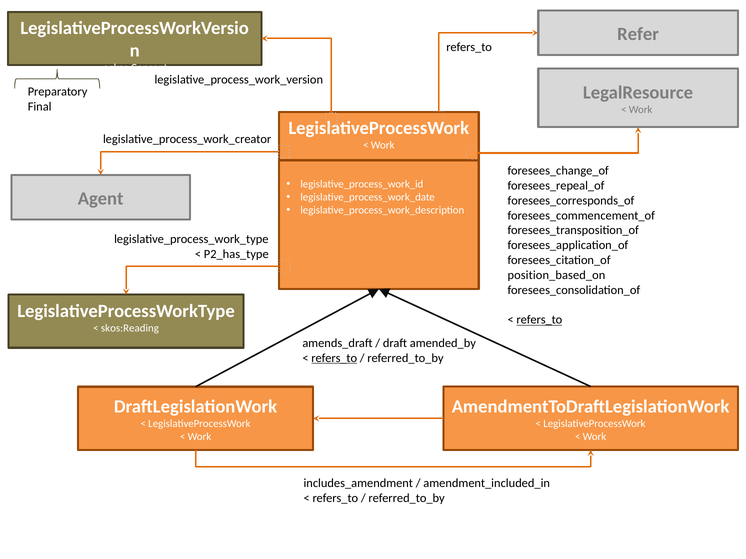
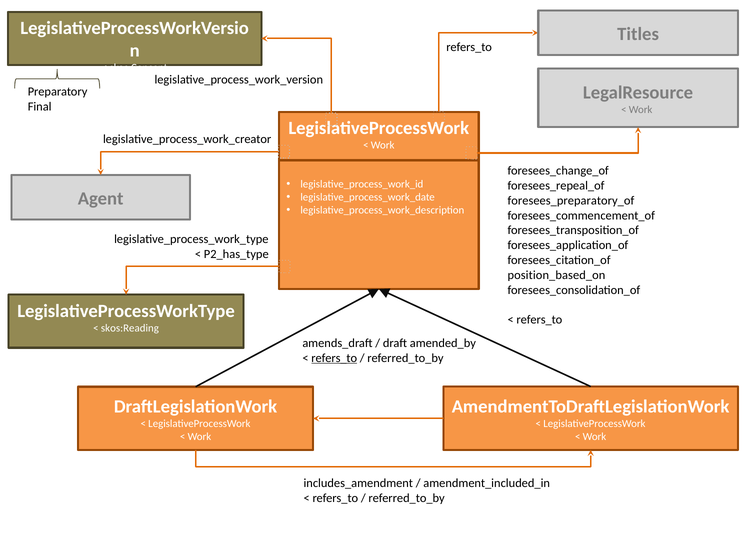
Refer: Refer -> Titles
foresees_corresponds_of: foresees_corresponds_of -> foresees_preparatory_of
refers_to at (539, 320) underline: present -> none
